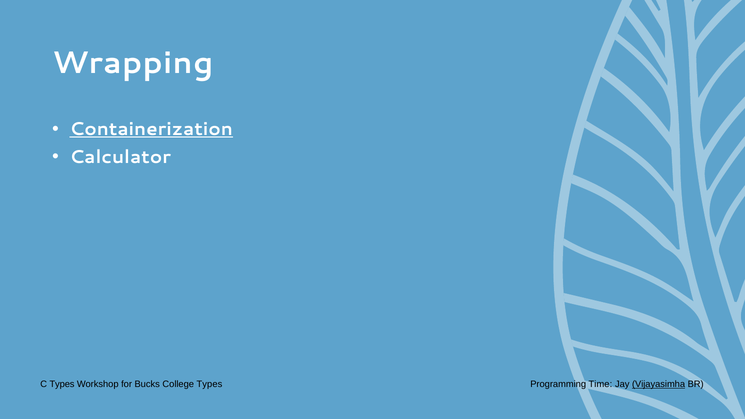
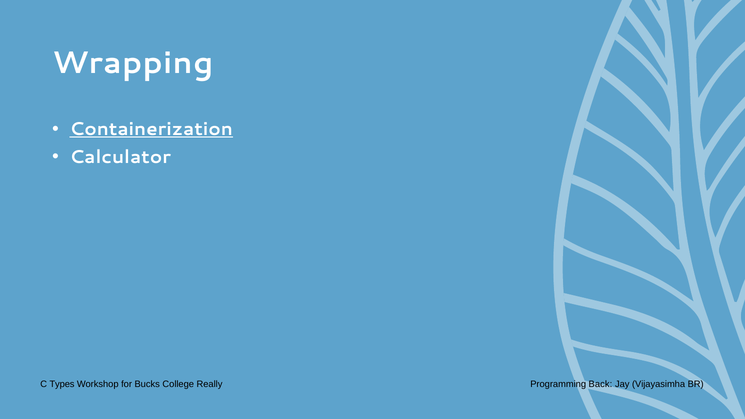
College Types: Types -> Really
Time: Time -> Back
Vijayasimha underline: present -> none
